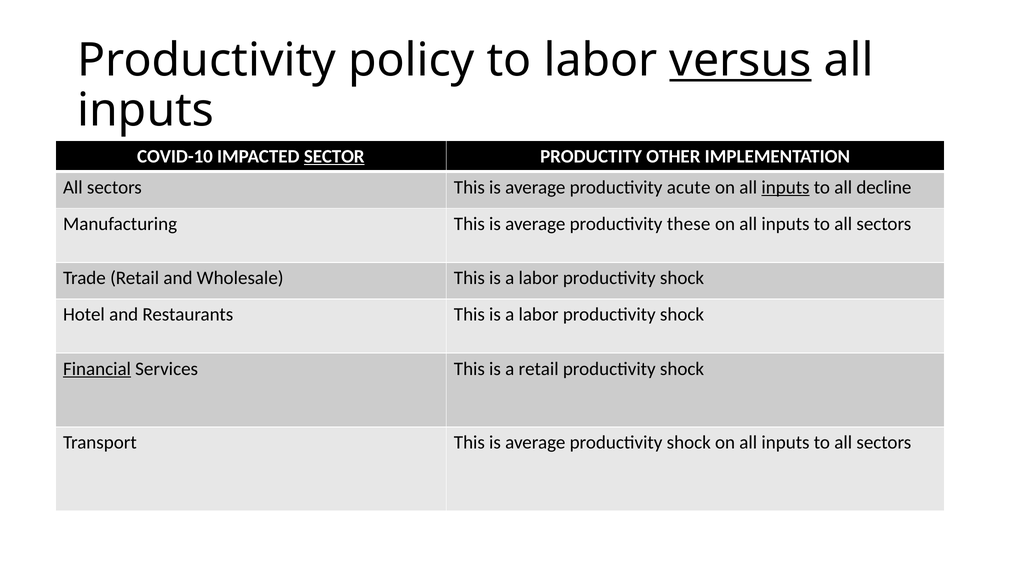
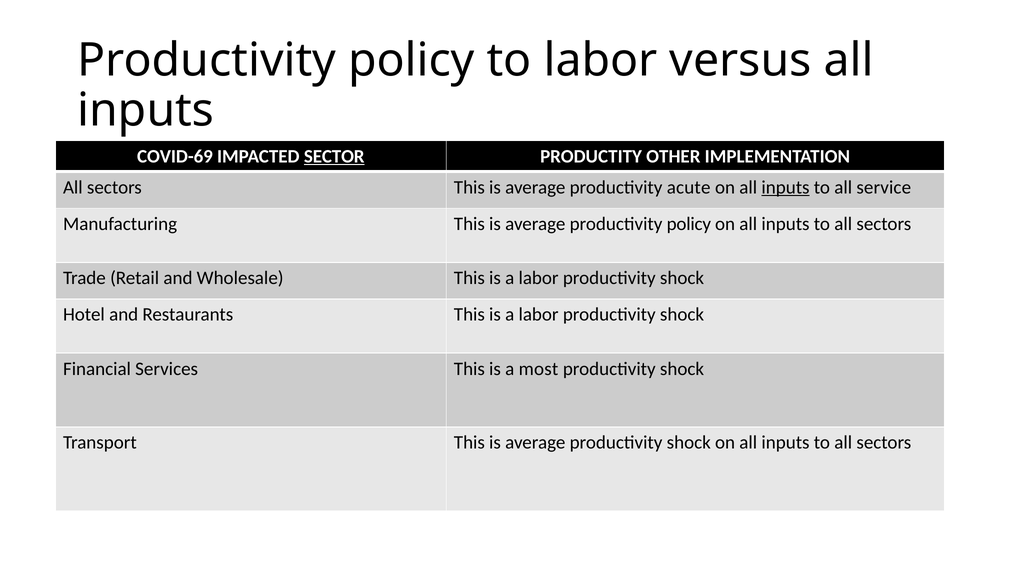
versus underline: present -> none
COVID-10: COVID-10 -> COVID-69
decline: decline -> service
average productivity these: these -> policy
Financial underline: present -> none
a retail: retail -> most
